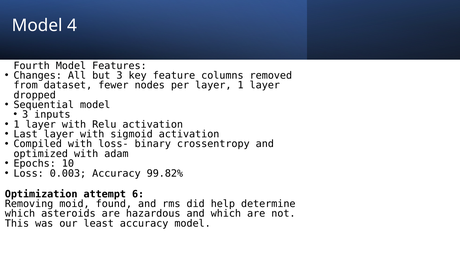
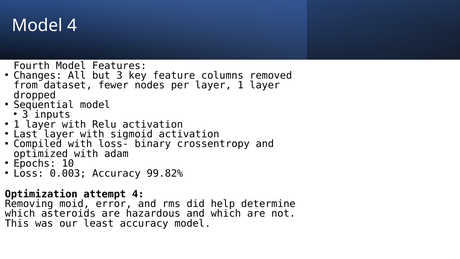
attempt 6: 6 -> 4
found: found -> error
